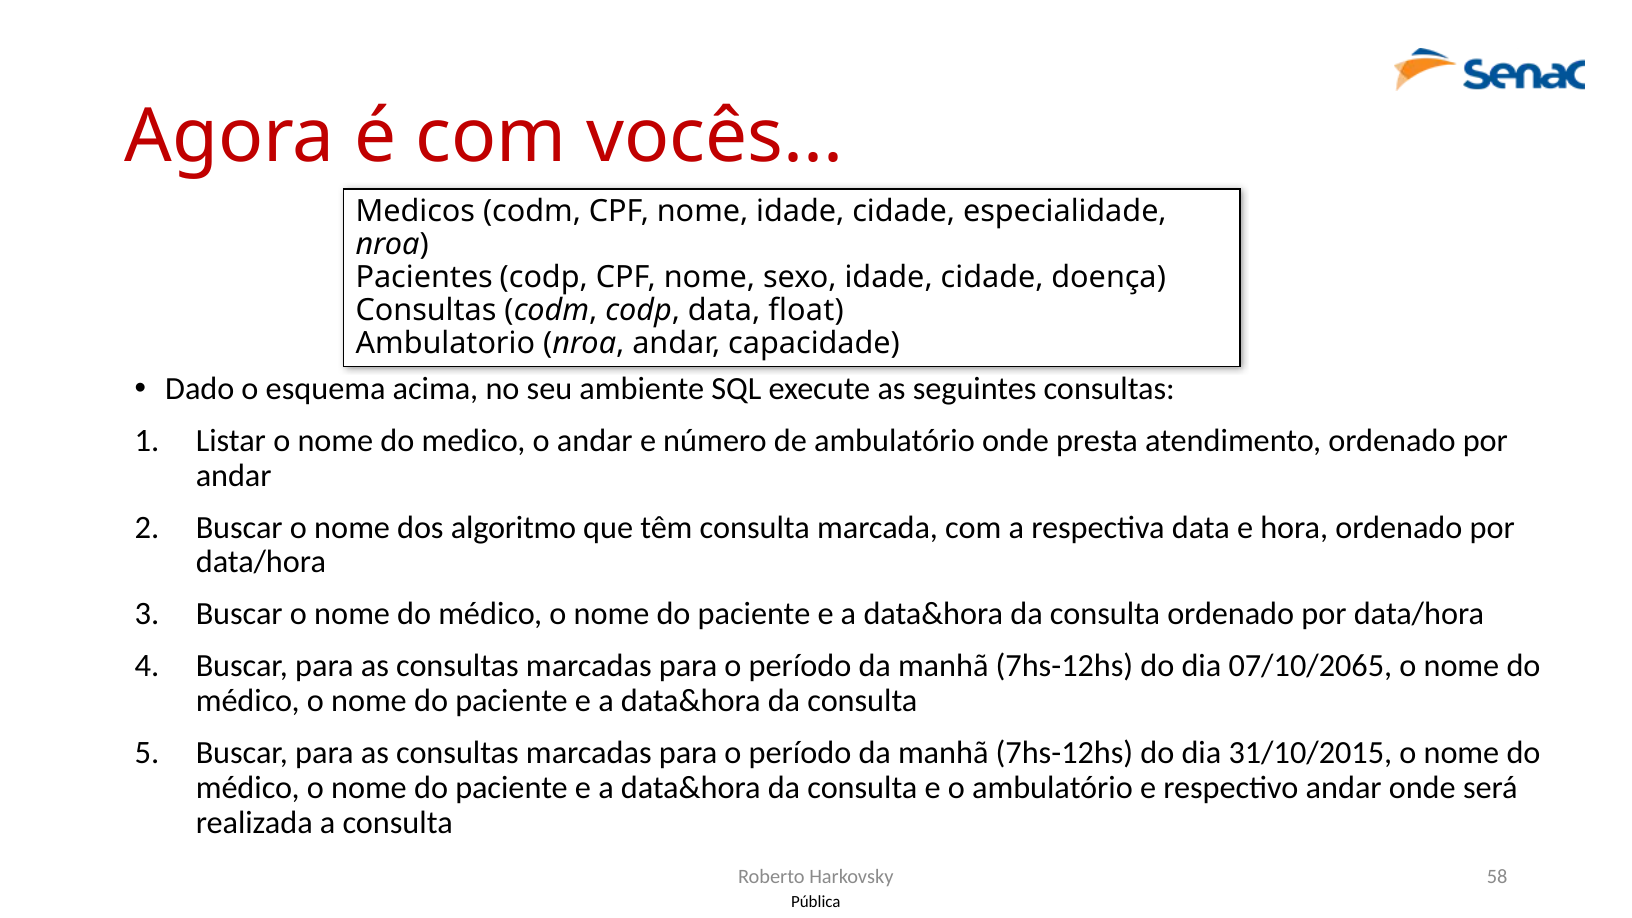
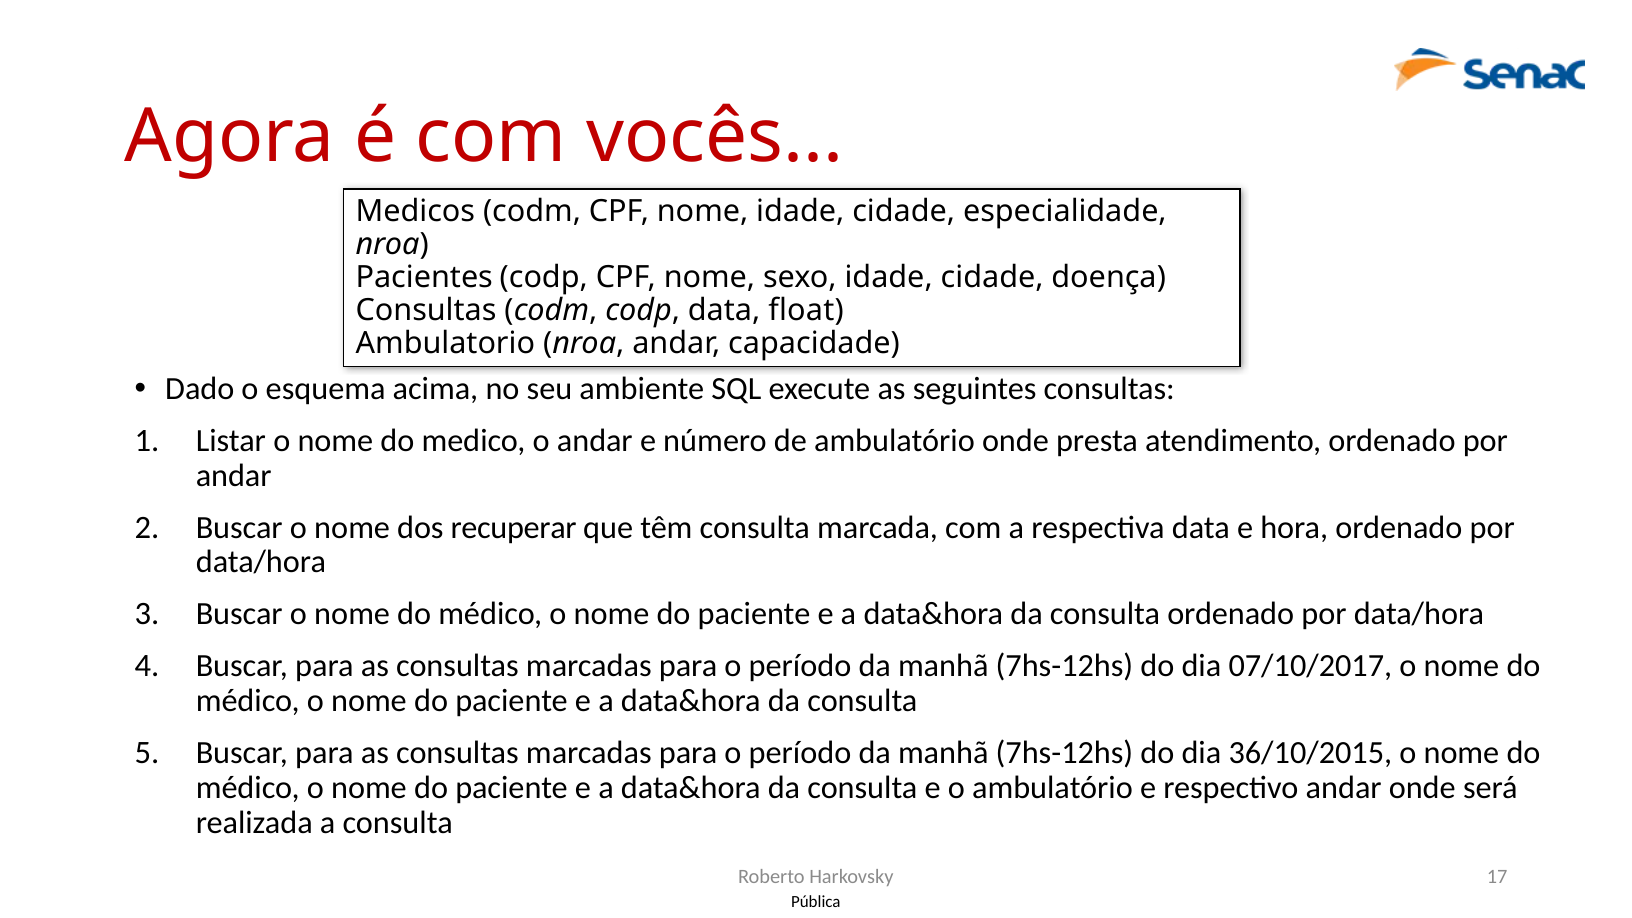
algoritmo: algoritmo -> recuperar
07/10/2065: 07/10/2065 -> 07/10/2017
31/10/2015: 31/10/2015 -> 36/10/2015
58: 58 -> 17
